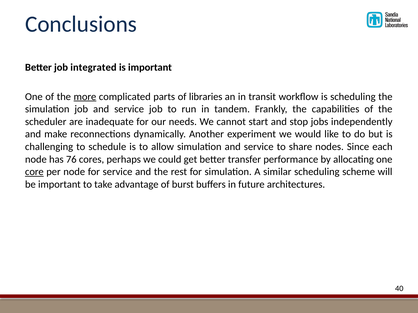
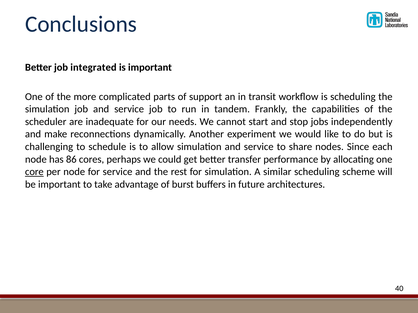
more underline: present -> none
libraries: libraries -> support
76: 76 -> 86
